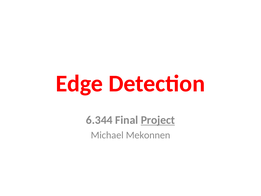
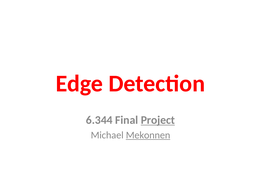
Mekonnen underline: none -> present
